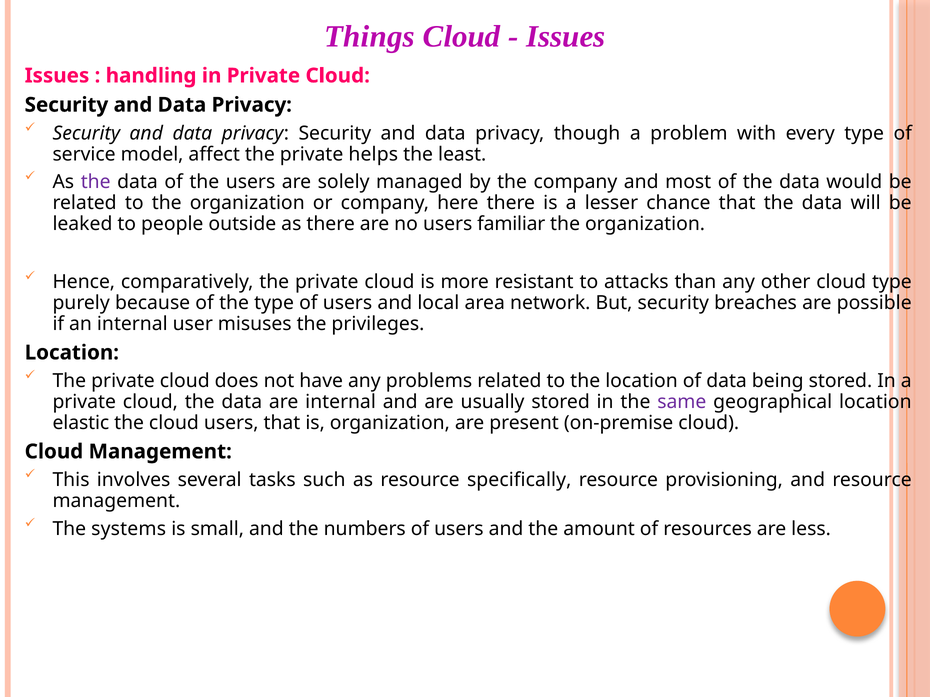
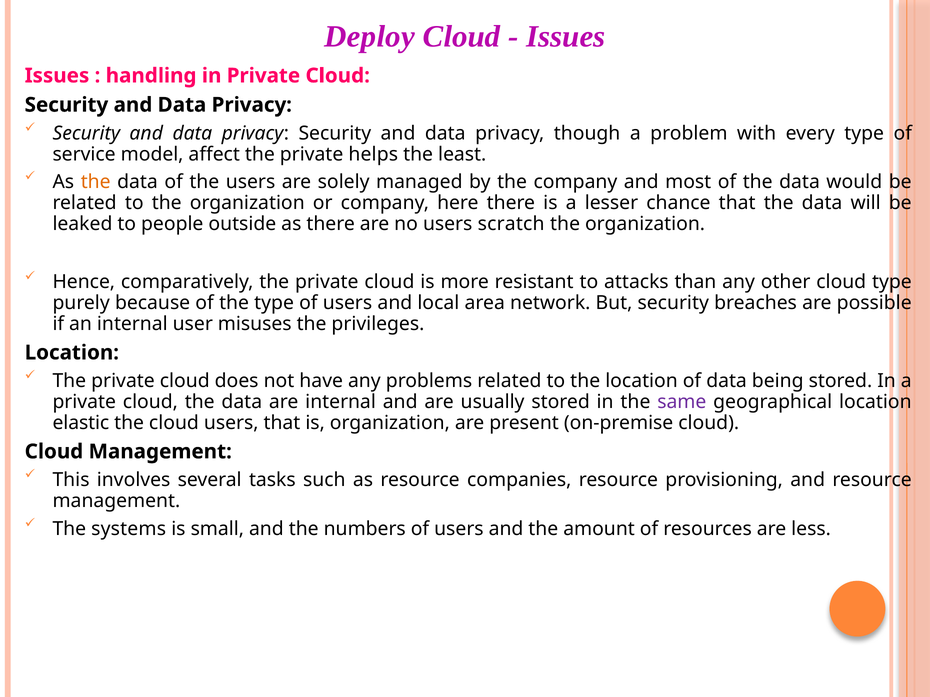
Things: Things -> Deploy
the at (96, 182) colour: purple -> orange
familiar: familiar -> scratch
specifically: specifically -> companies
